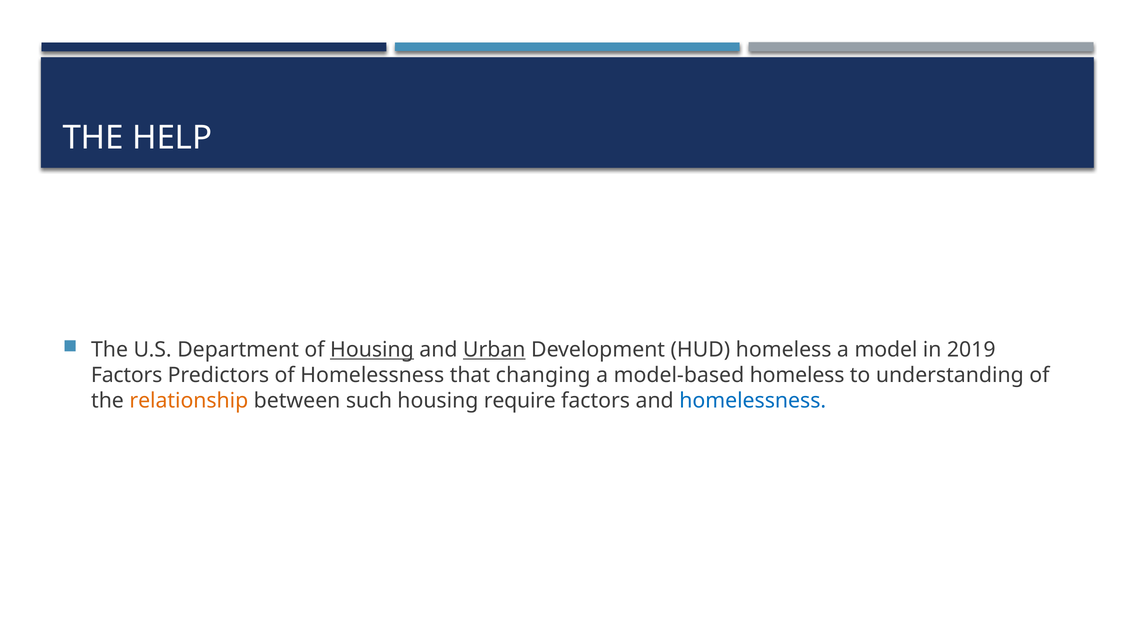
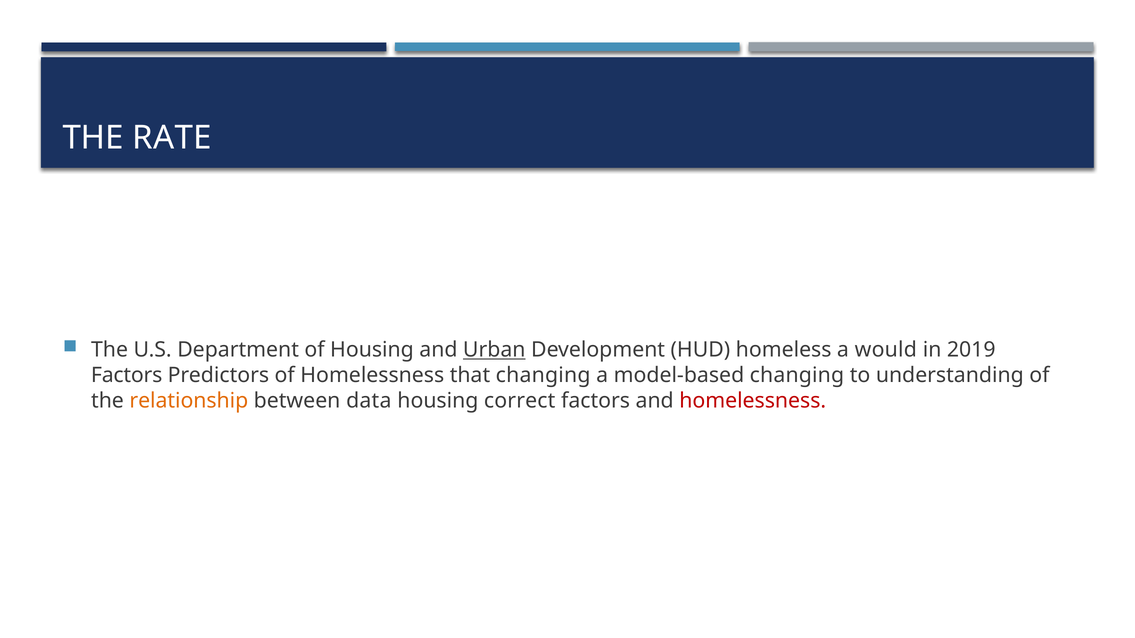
HELP: HELP -> RATE
Housing at (372, 350) underline: present -> none
model: model -> would
model-based homeless: homeless -> changing
such: such -> data
require: require -> correct
homelessness at (753, 401) colour: blue -> red
